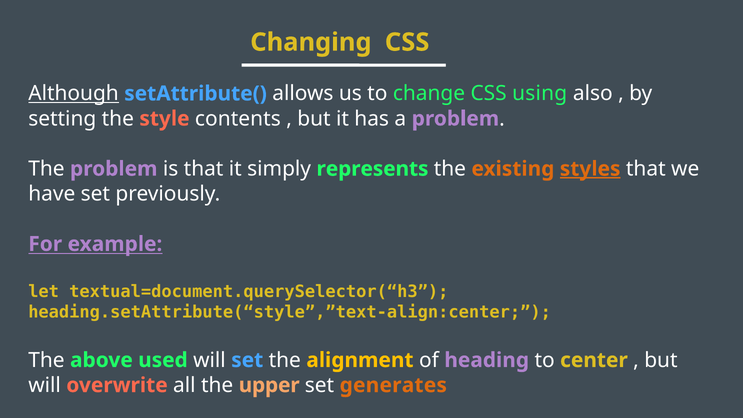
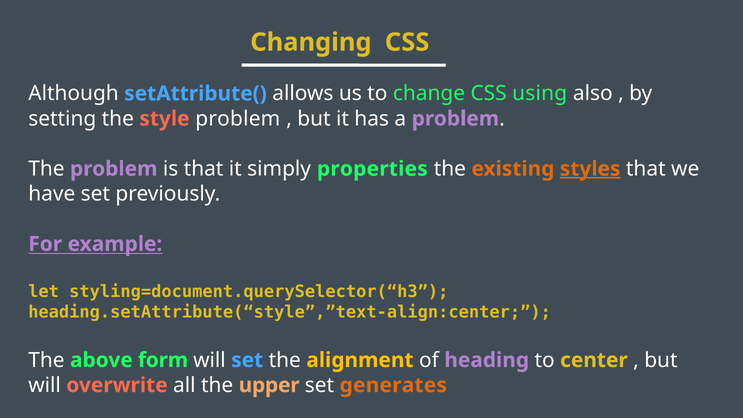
Although underline: present -> none
style contents: contents -> problem
represents: represents -> properties
textual=document.querySelector(“h3: textual=document.querySelector(“h3 -> styling=document.querySelector(“h3
used: used -> form
